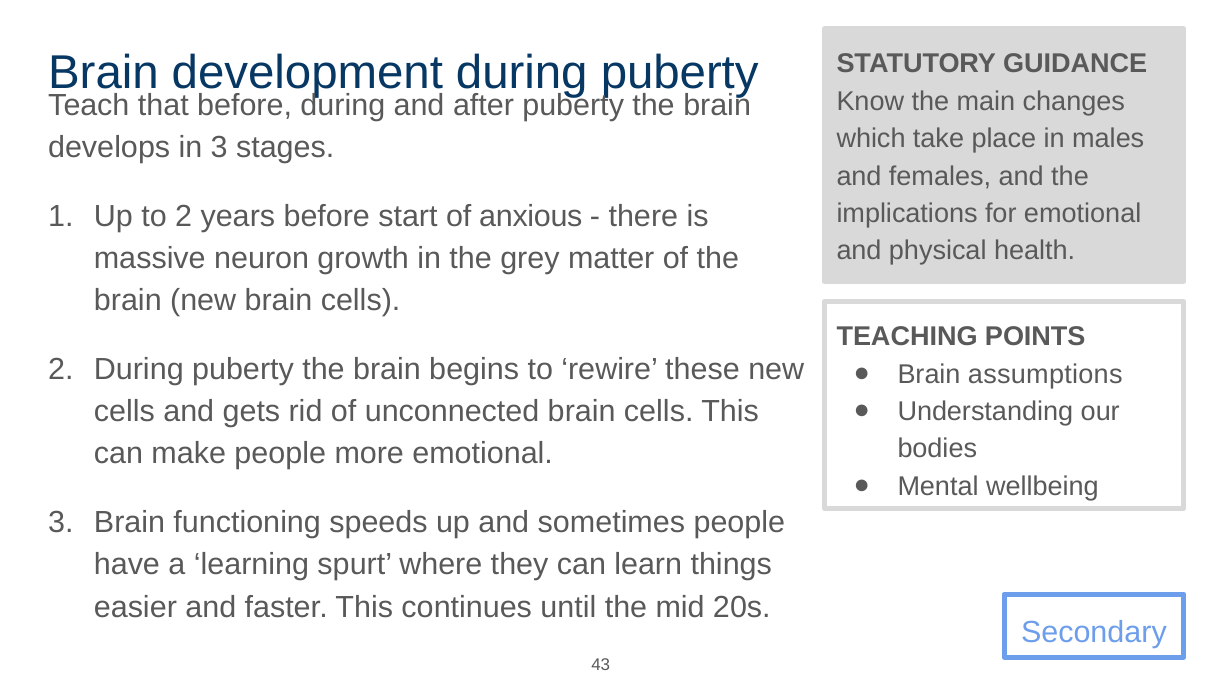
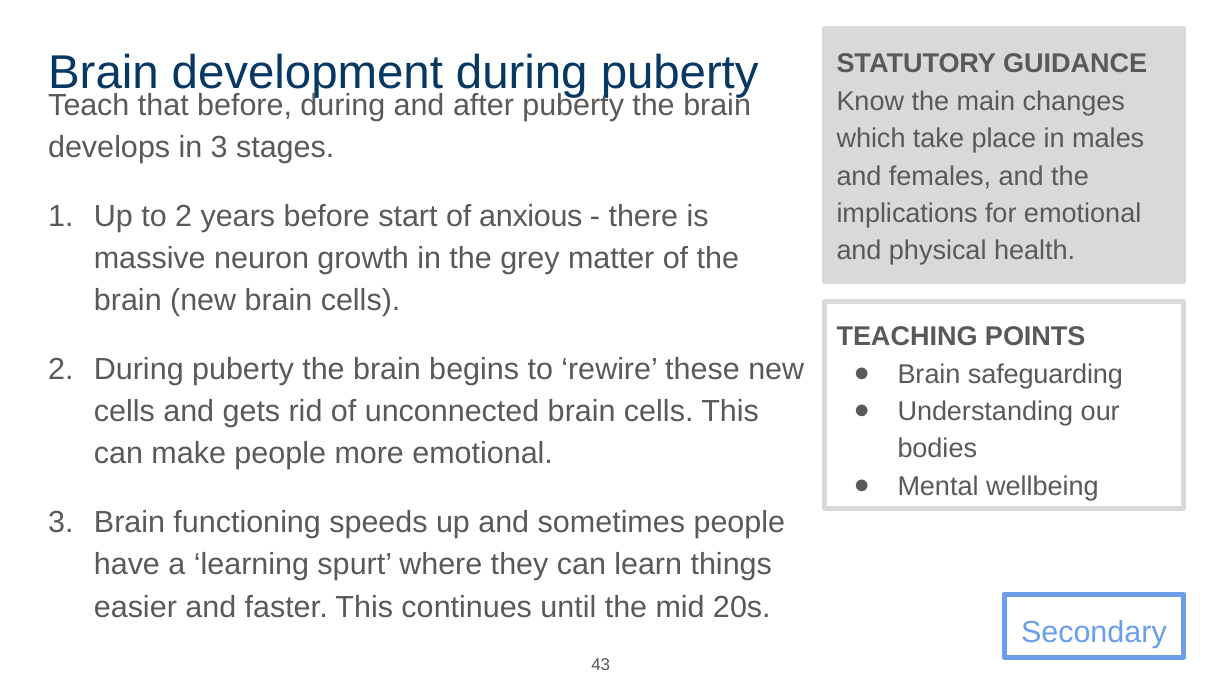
assumptions: assumptions -> safeguarding
